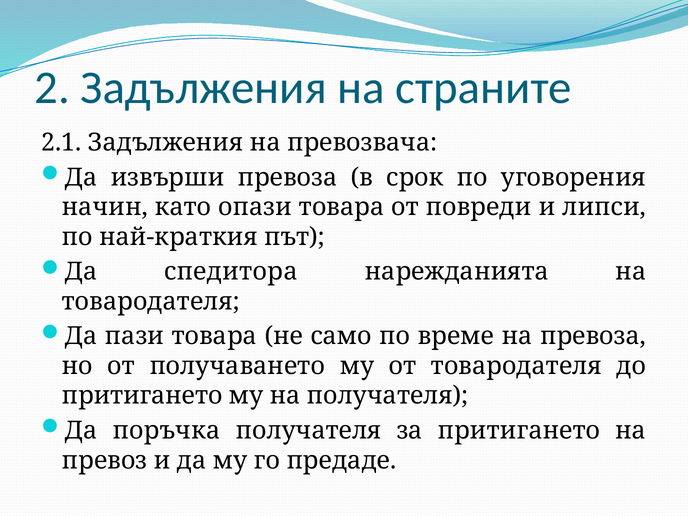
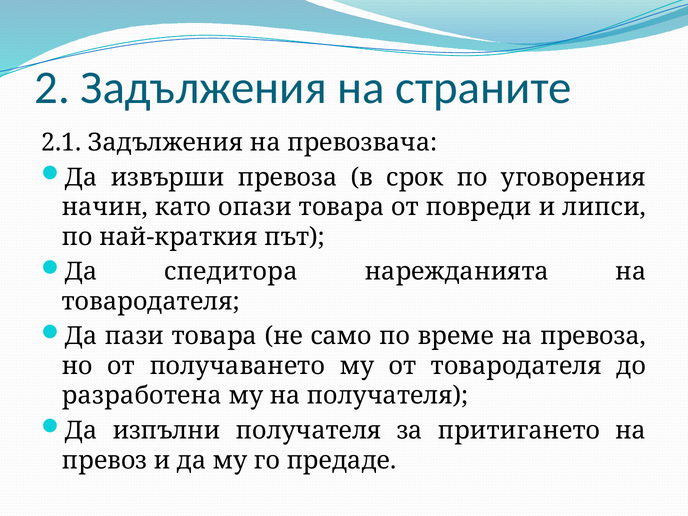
притигането at (142, 396): притигането -> разработена
поръчка: поръчка -> изпълни
